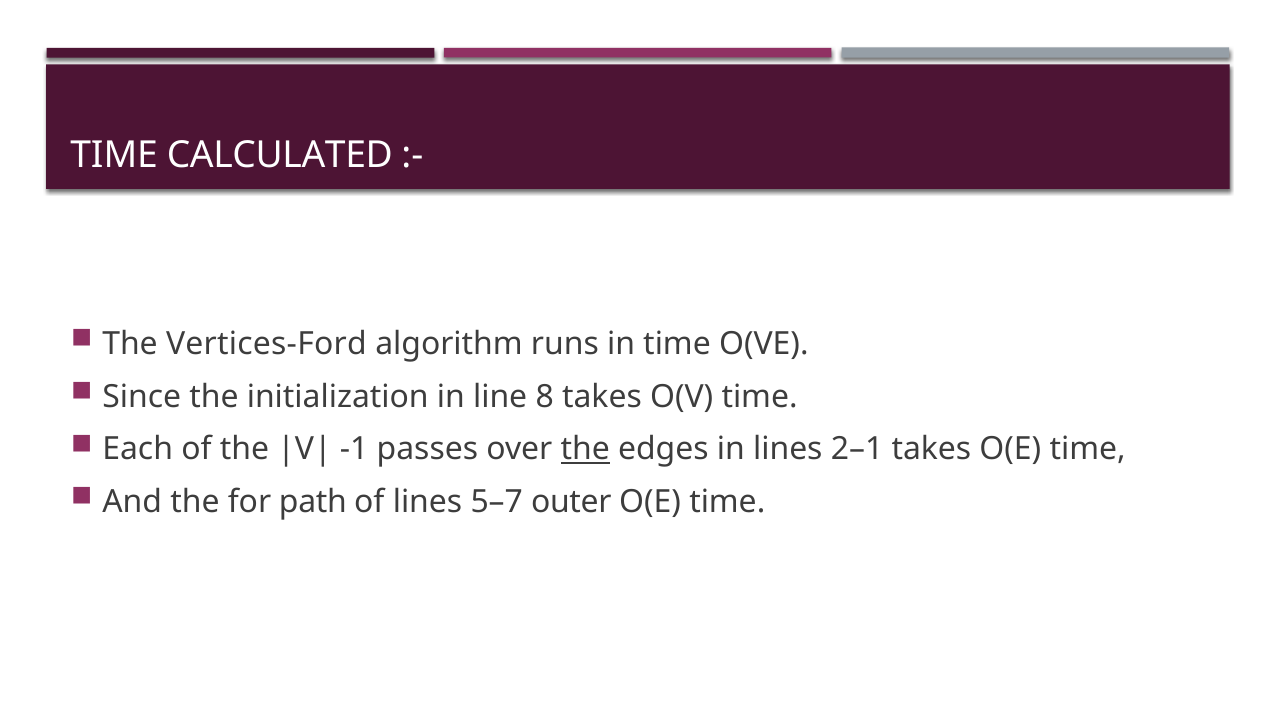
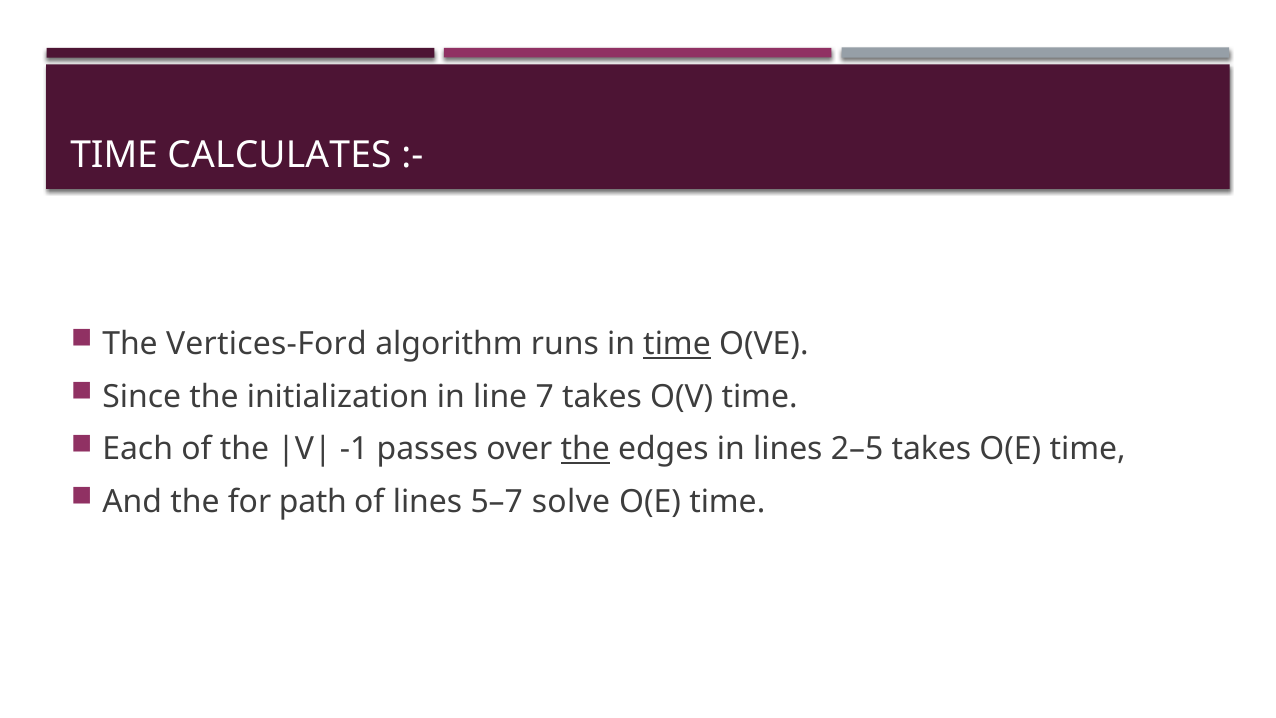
CALCULATED: CALCULATED -> CALCULATES
time at (677, 344) underline: none -> present
8: 8 -> 7
2–1: 2–1 -> 2–5
outer: outer -> solve
